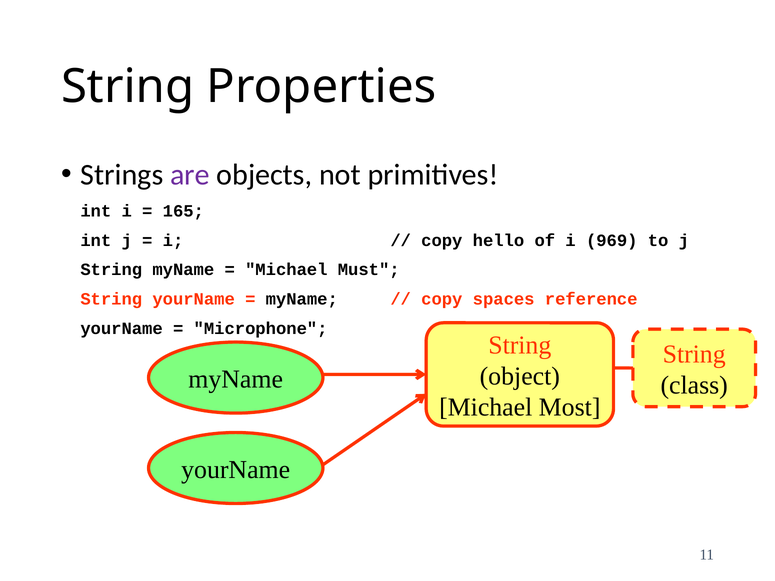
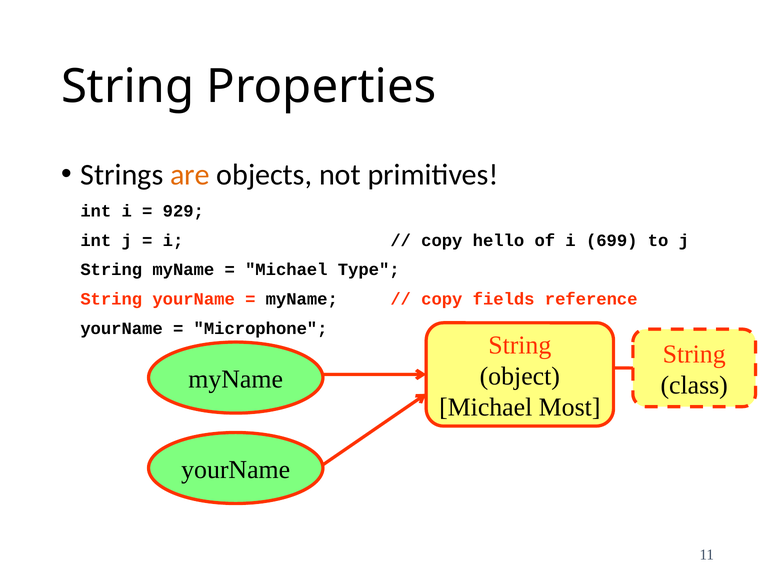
are colour: purple -> orange
165: 165 -> 929
969: 969 -> 699
Must: Must -> Type
spaces: spaces -> fields
